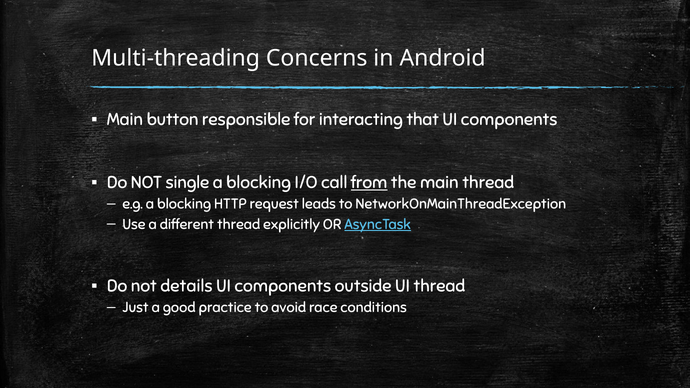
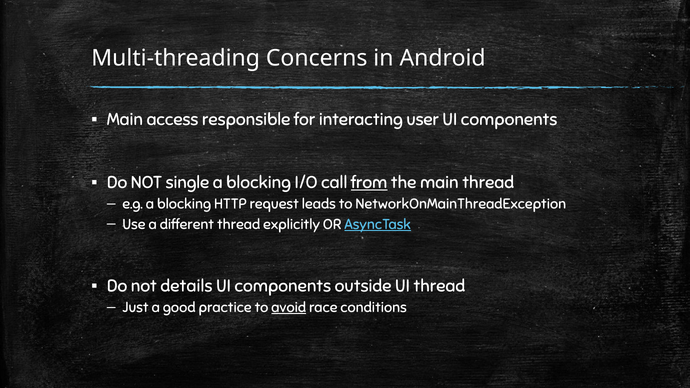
button: button -> access
that: that -> user
avoid underline: none -> present
